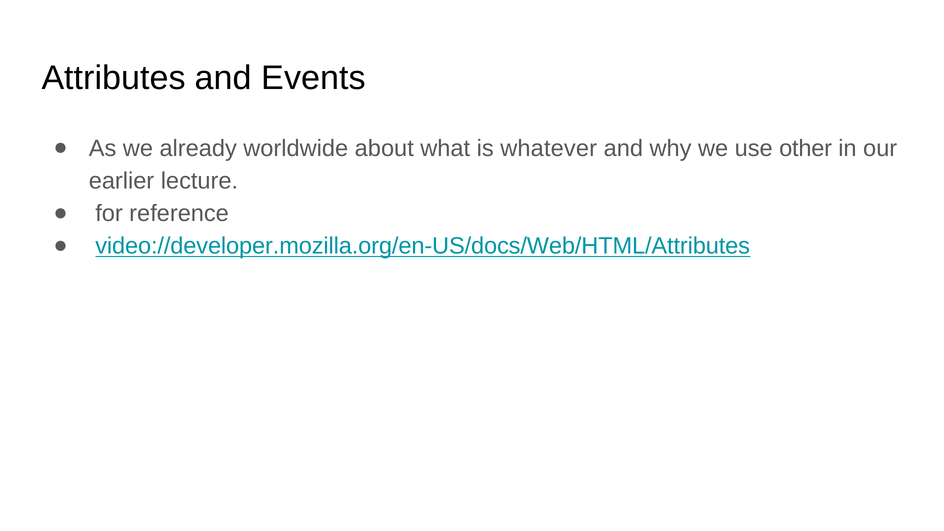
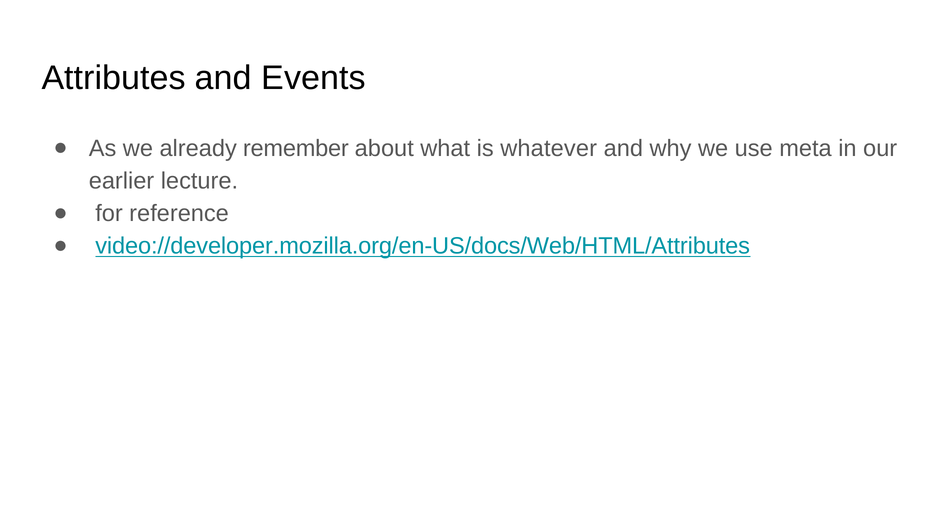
worldwide: worldwide -> remember
other: other -> meta
